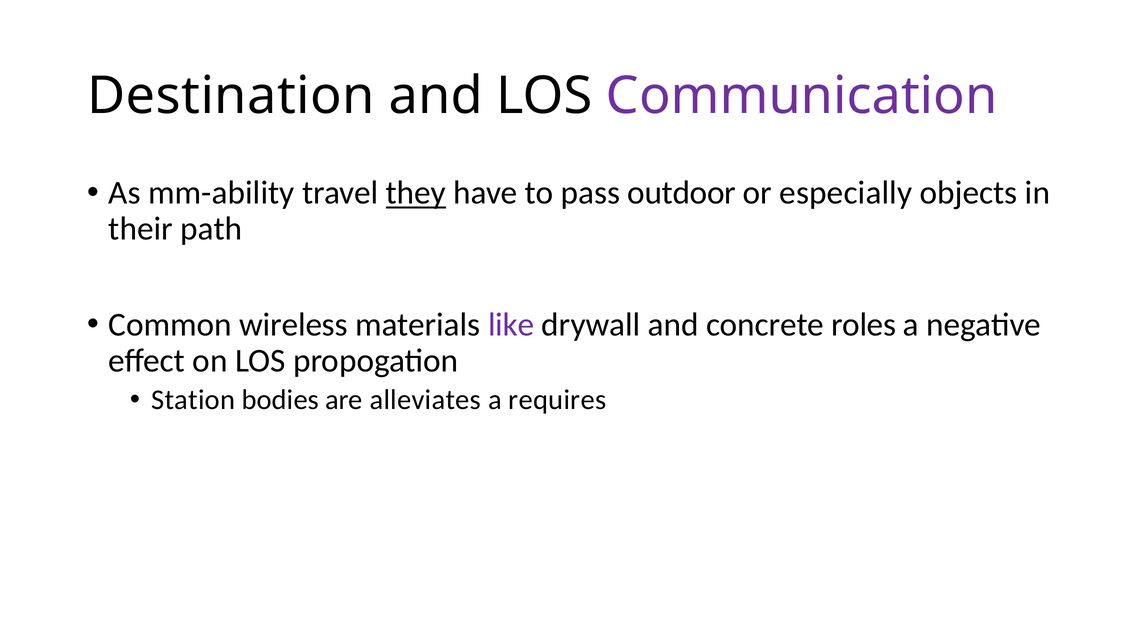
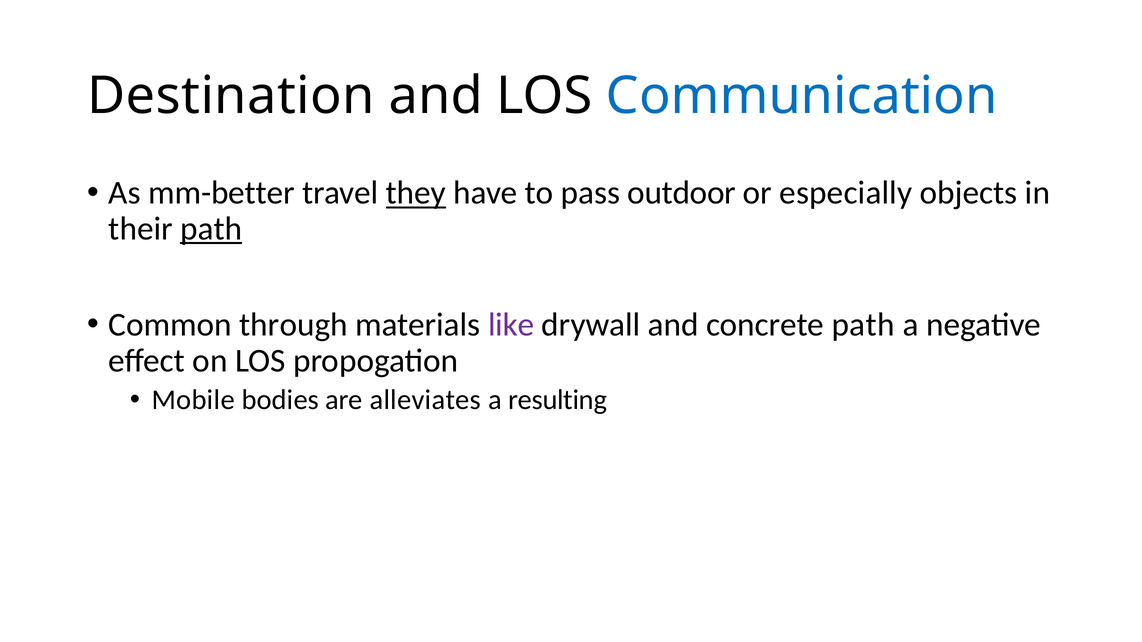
Communication colour: purple -> blue
mm-ability: mm-ability -> mm-better
path at (211, 229) underline: none -> present
wireless: wireless -> through
concrete roles: roles -> path
Station: Station -> Mobile
requires: requires -> resulting
